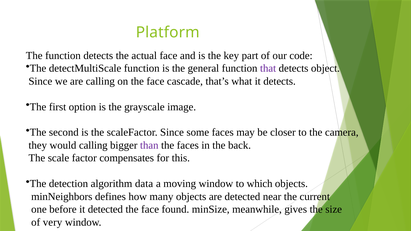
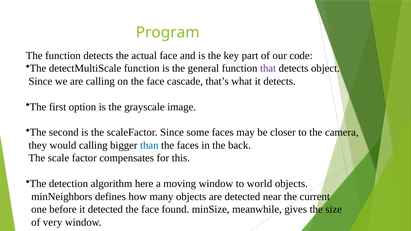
Platform: Platform -> Program
than colour: purple -> blue
data: data -> here
which: which -> world
